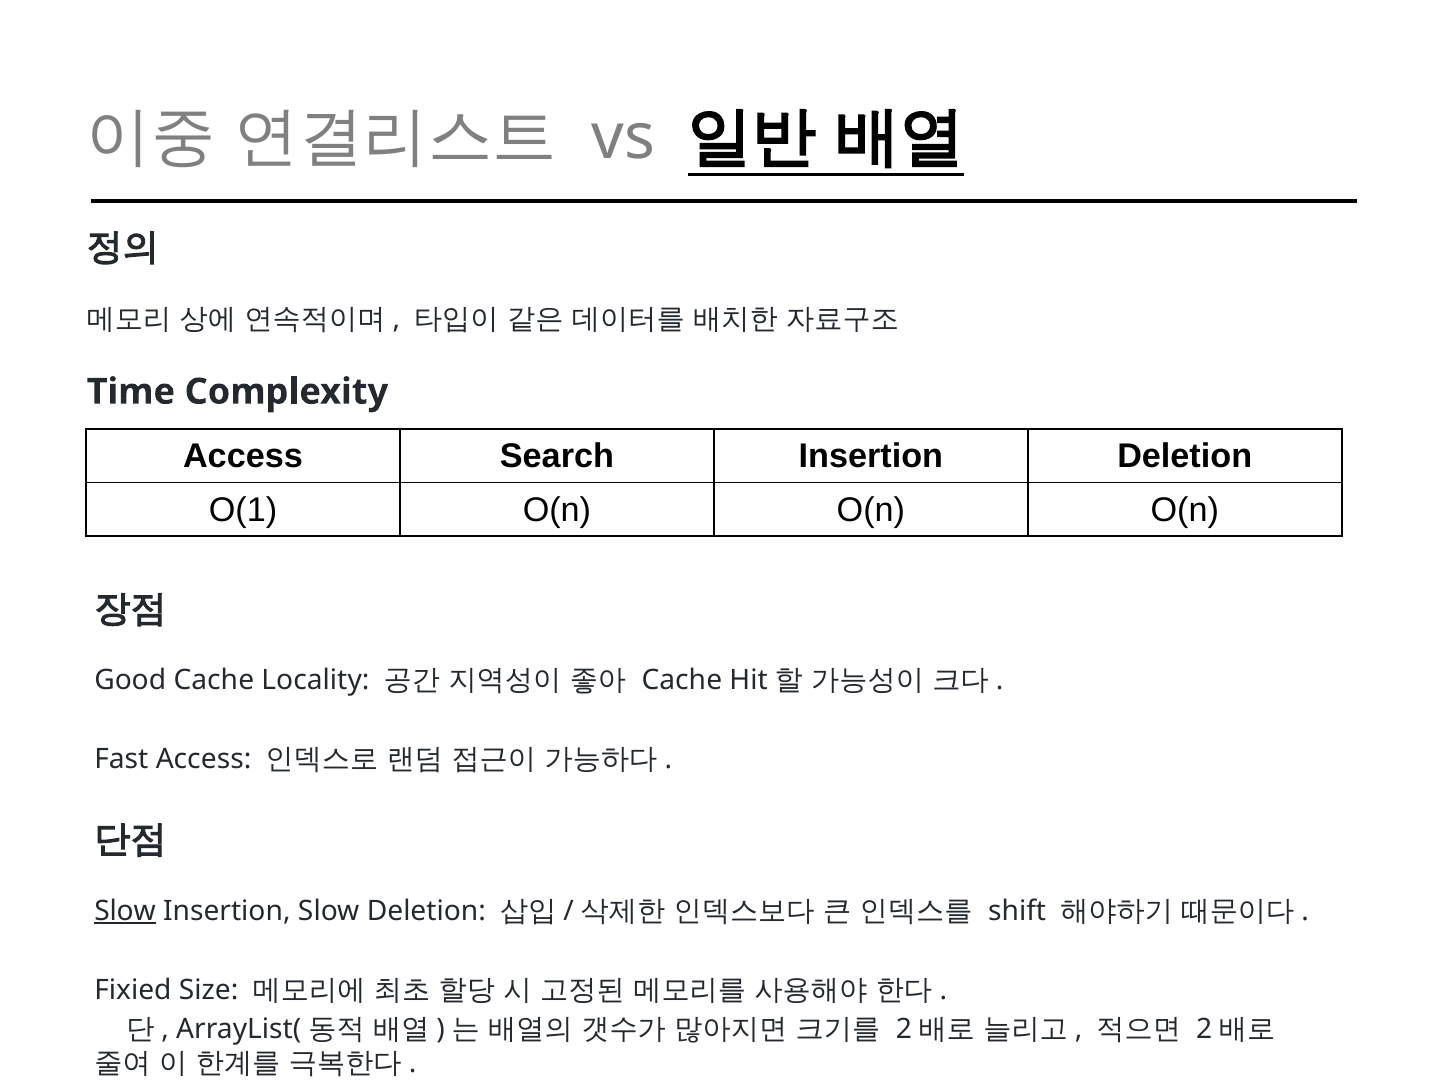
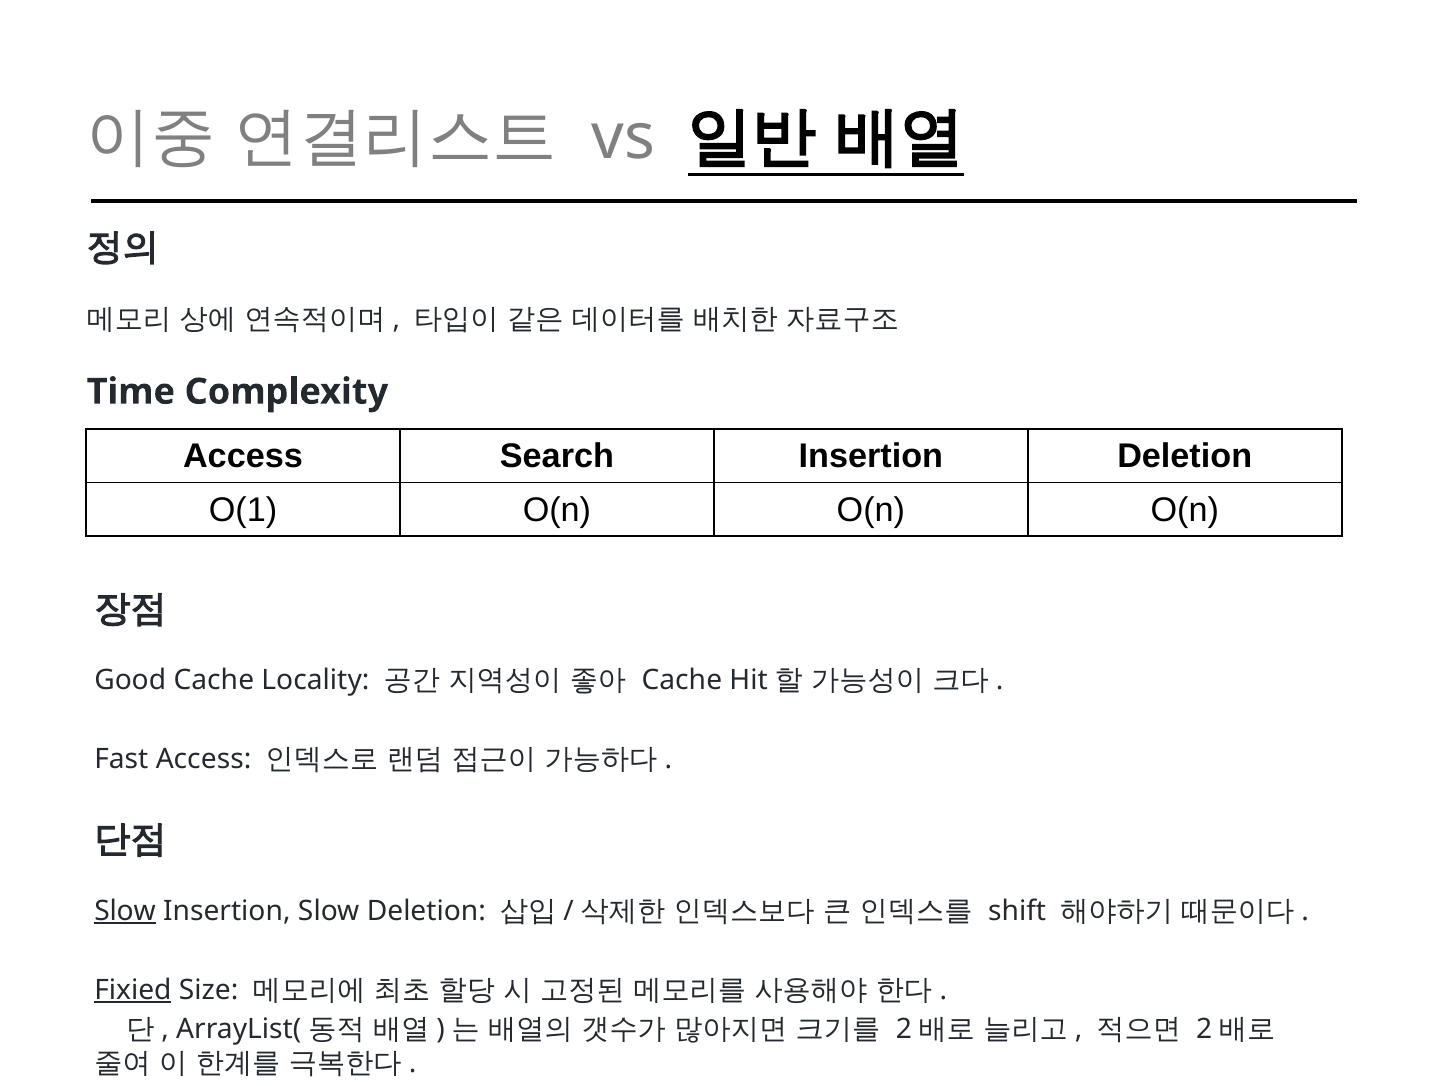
Fixied underline: none -> present
